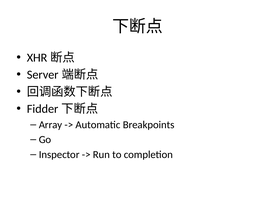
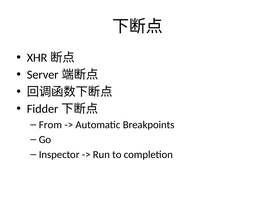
Array: Array -> From
